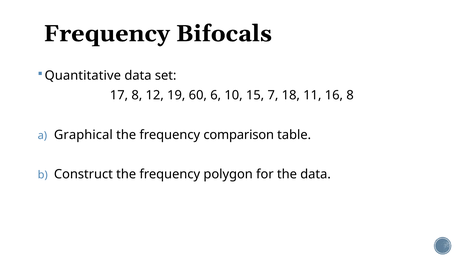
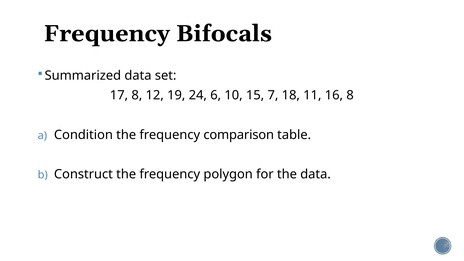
Quantitative: Quantitative -> Summarized
60: 60 -> 24
Graphical: Graphical -> Condition
